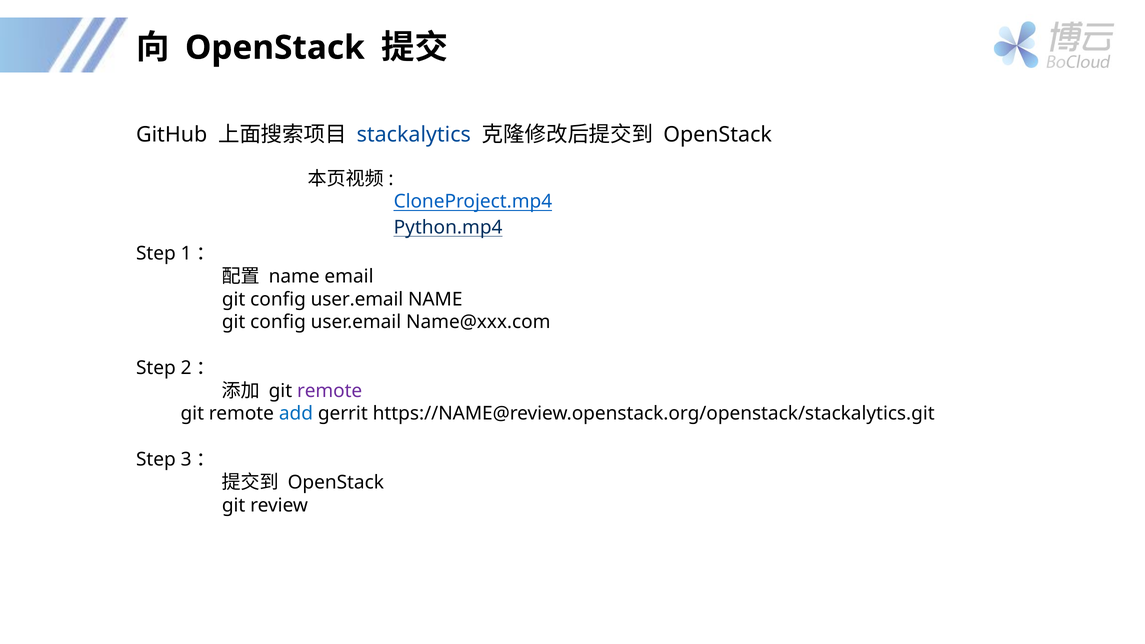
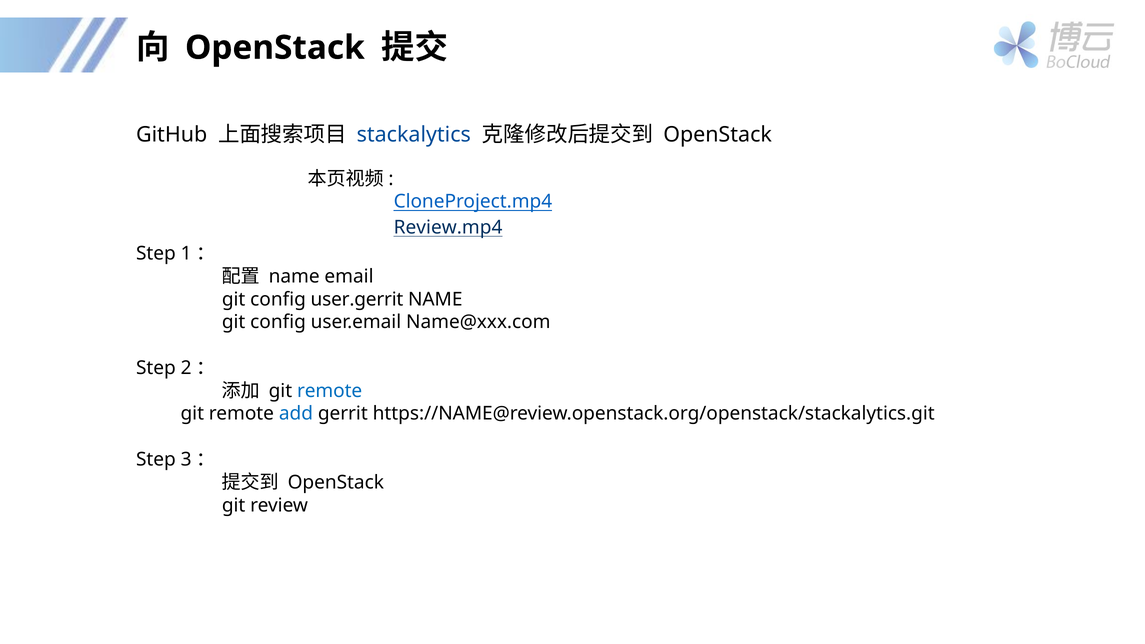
Python.mp4: Python.mp4 -> Review.mp4
user.email at (357, 299): user.email -> user.gerrit
remote at (330, 391) colour: purple -> blue
